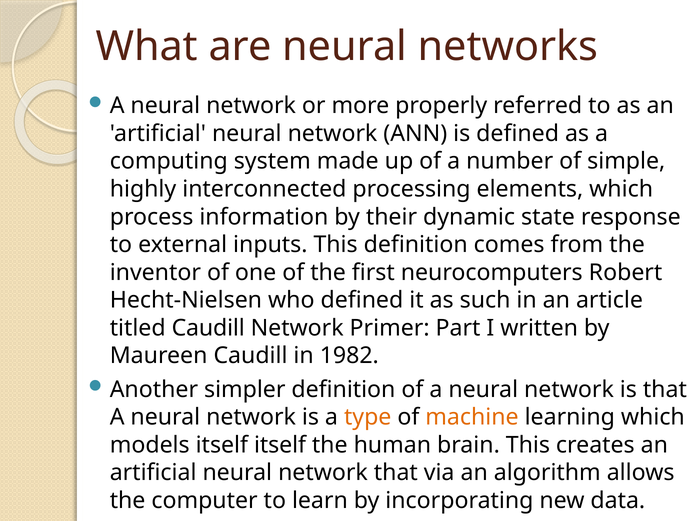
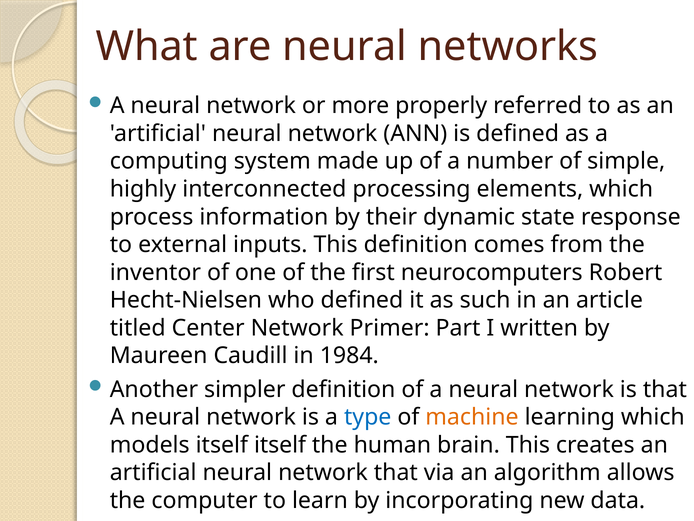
titled Caudill: Caudill -> Center
1982: 1982 -> 1984
type colour: orange -> blue
